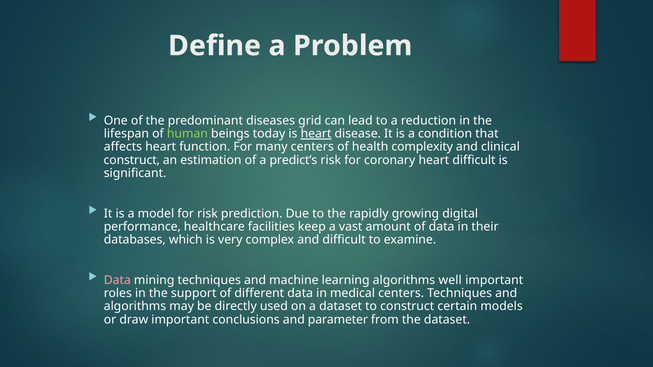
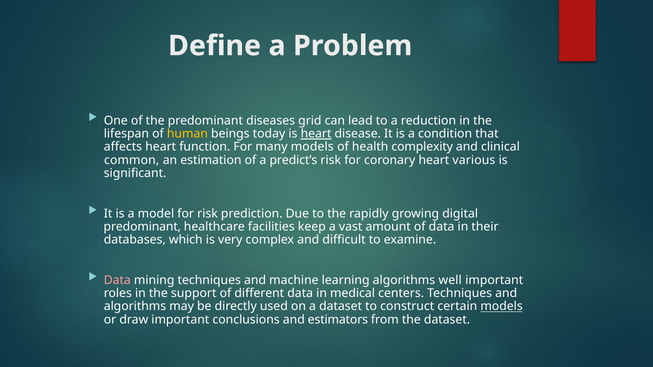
human colour: light green -> yellow
many centers: centers -> models
construct at (132, 160): construct -> common
heart difficult: difficult -> various
performance at (142, 227): performance -> predominant
models at (502, 307) underline: none -> present
parameter: parameter -> estimators
